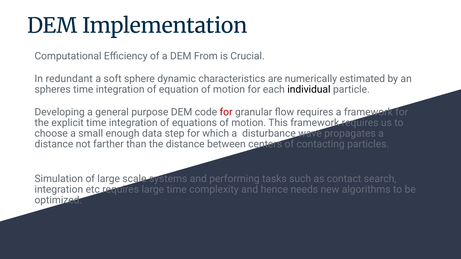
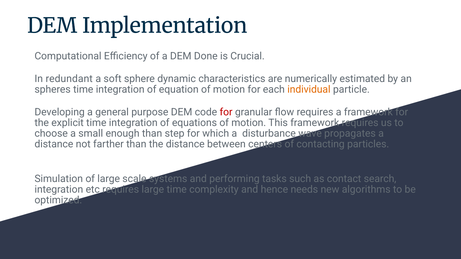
From: From -> Done
individual colour: black -> orange
enough data: data -> than
